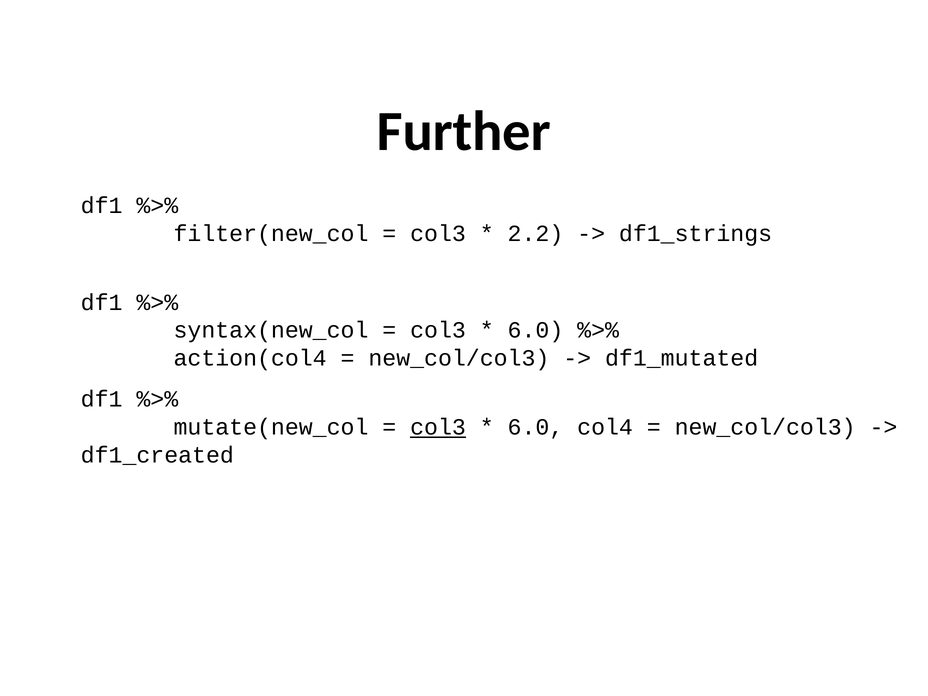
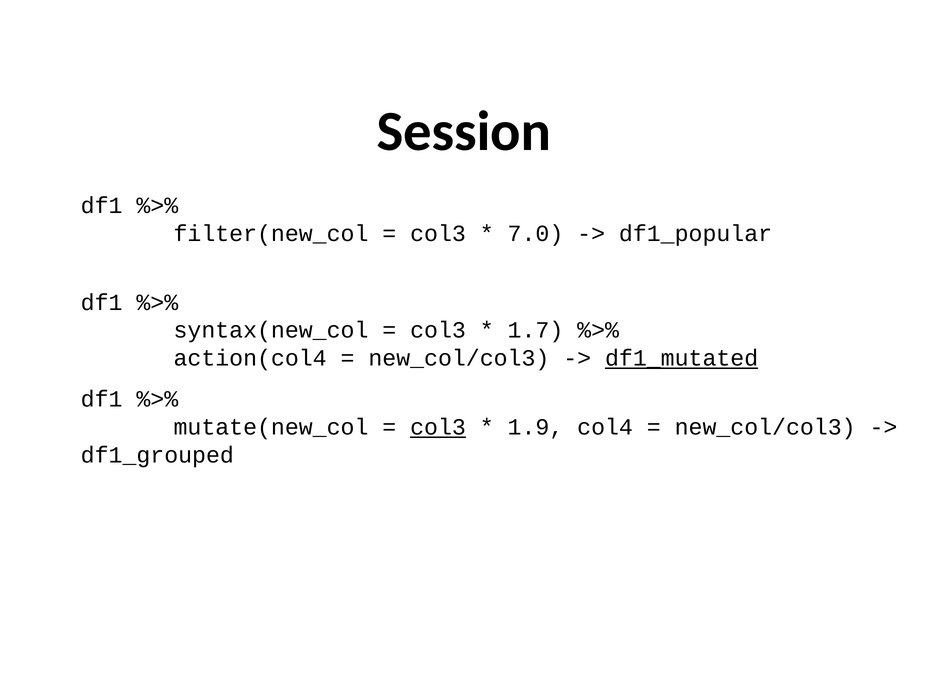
Further: Further -> Session
2.2: 2.2 -> 7.0
df1_strings: df1_strings -> df1_popular
6.0 at (535, 330): 6.0 -> 1.7
df1_mutated underline: none -> present
6.0 at (535, 427): 6.0 -> 1.9
df1_created: df1_created -> df1_grouped
